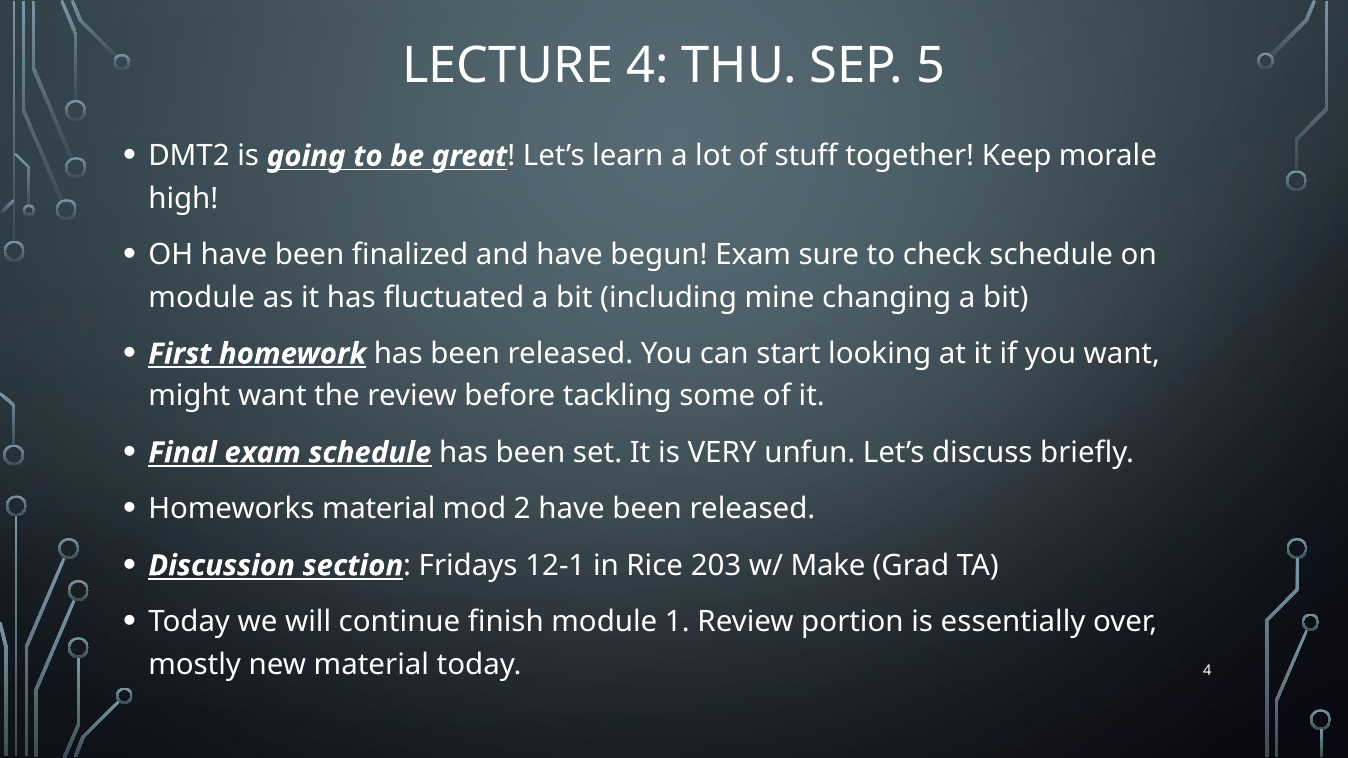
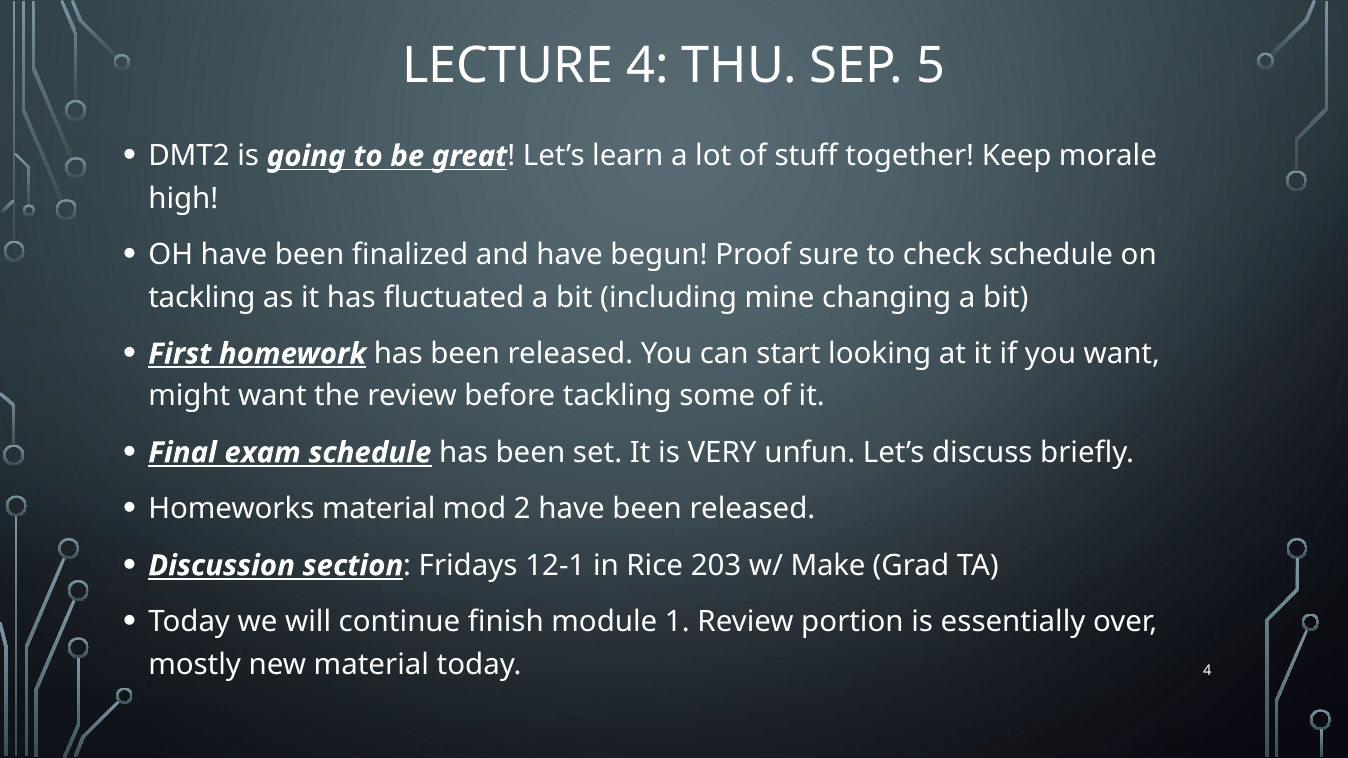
begun Exam: Exam -> Proof
module at (202, 297): module -> tackling
